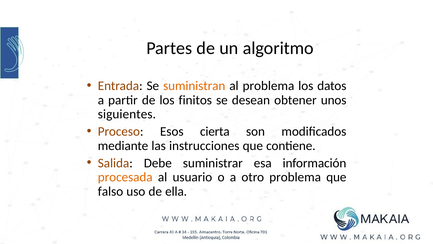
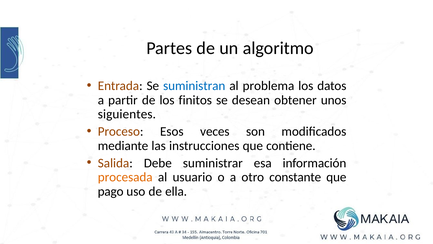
suministran colour: orange -> blue
cierta: cierta -> veces
otro problema: problema -> constante
falso: falso -> pago
